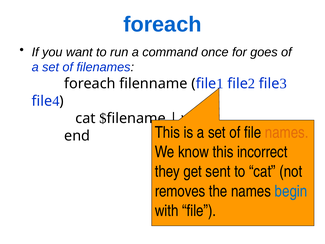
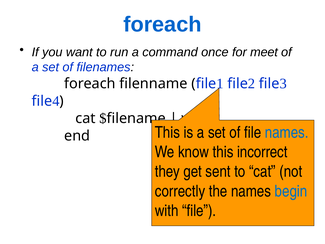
goes: goes -> meet
names at (287, 132) colour: orange -> blue
removes: removes -> correctly
